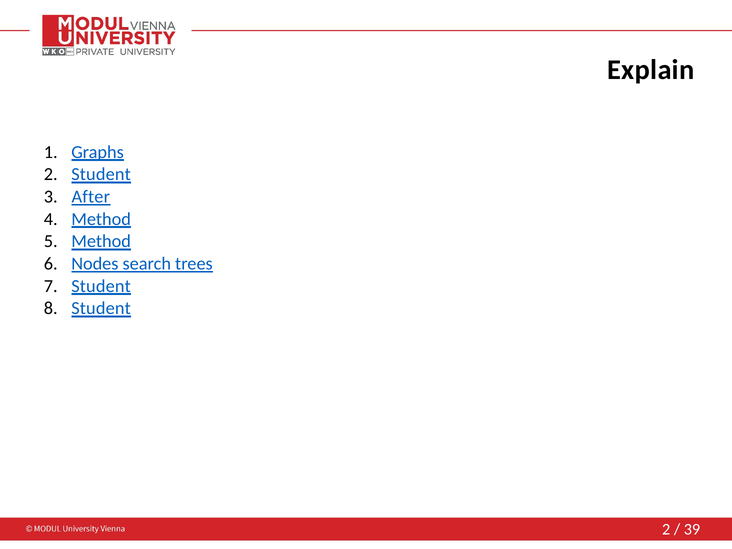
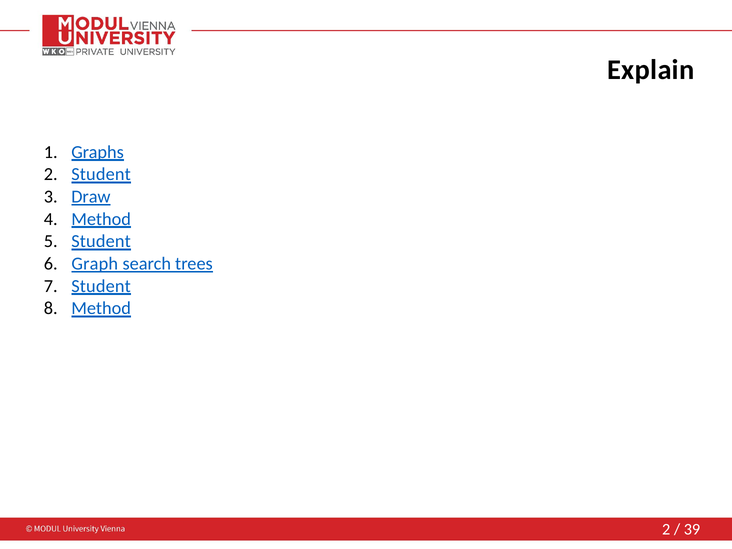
After: After -> Draw
Method at (101, 241): Method -> Student
Nodes: Nodes -> Graph
Student at (101, 308): Student -> Method
